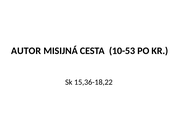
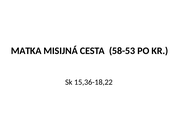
AUTOR: AUTOR -> MATKA
10-53: 10-53 -> 58-53
